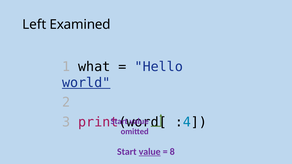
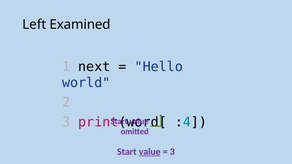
what: what -> next
world underline: present -> none
8 at (172, 152): 8 -> 3
